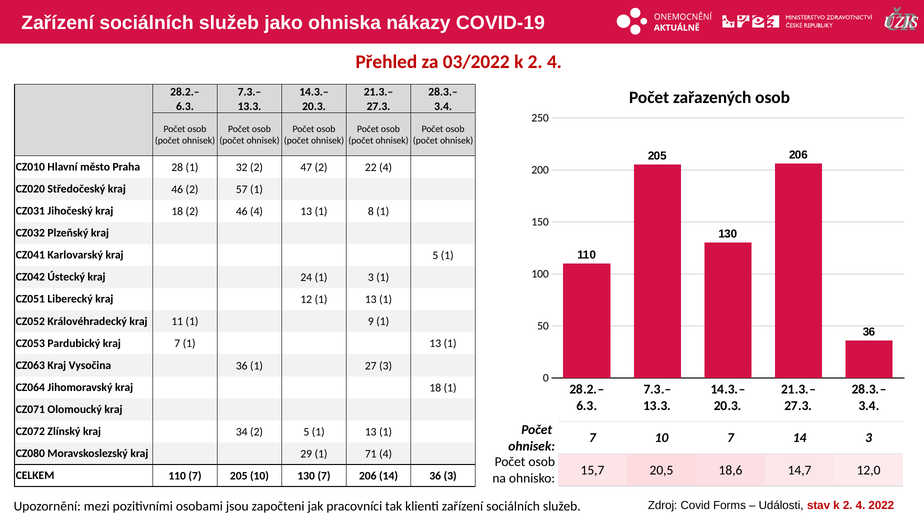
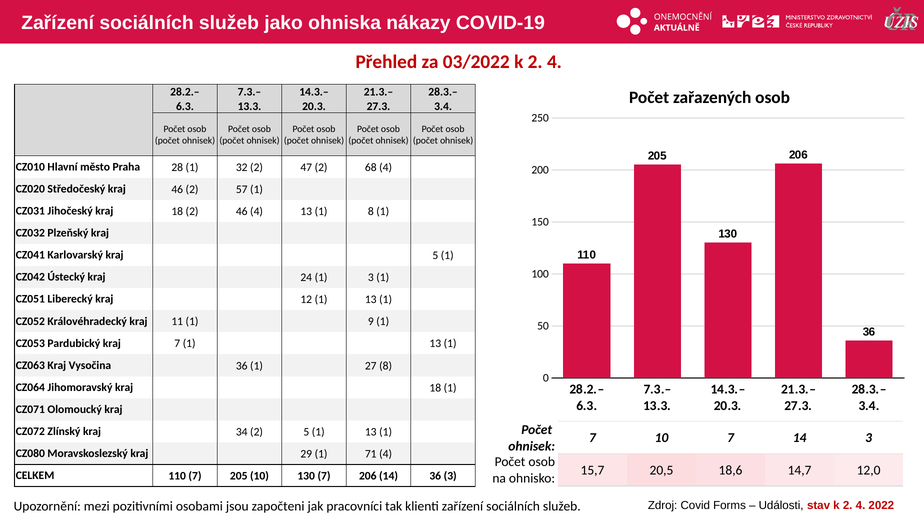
22: 22 -> 68
27 3: 3 -> 8
